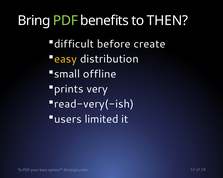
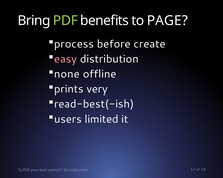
THEN: THEN -> PAGE
difficult: difficult -> process
easy colour: yellow -> pink
small: small -> none
read-very(-ish: read-very(-ish -> read-best(-ish
